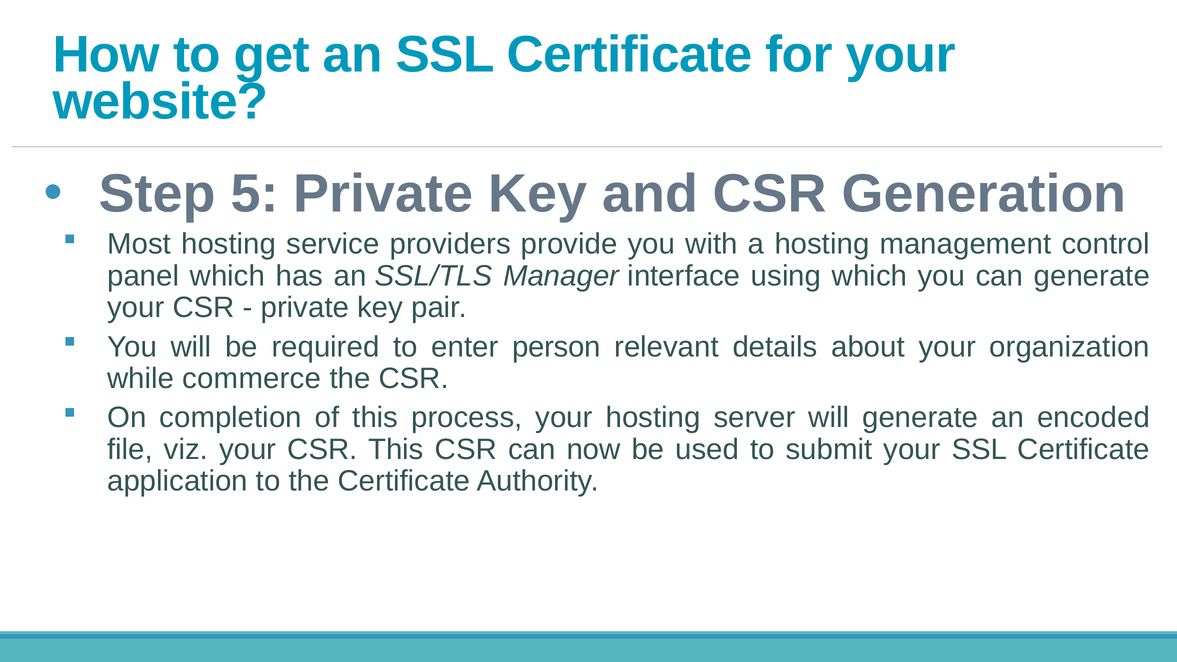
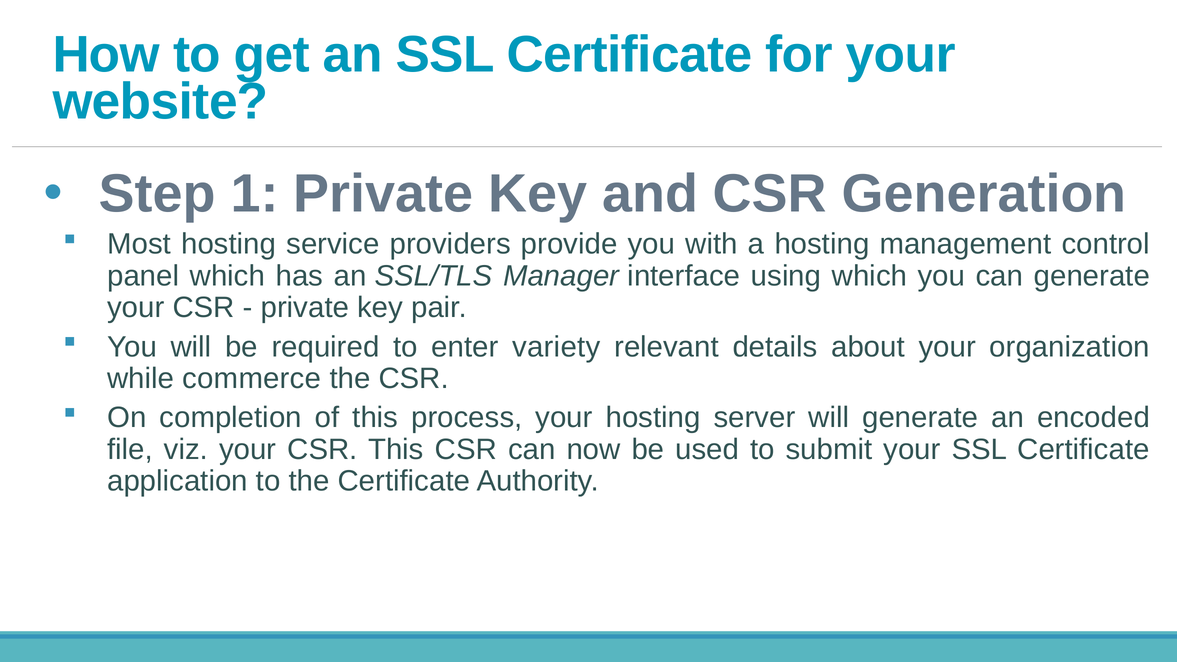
5: 5 -> 1
person: person -> variety
